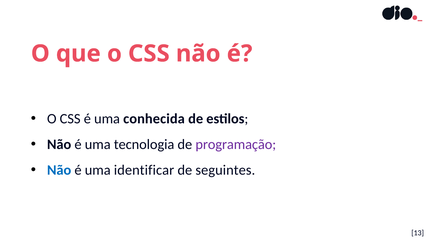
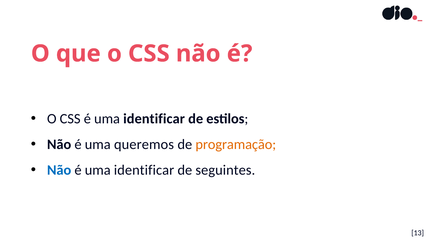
CSS é uma conhecida: conhecida -> identificar
tecnologia: tecnologia -> queremos
programação colour: purple -> orange
